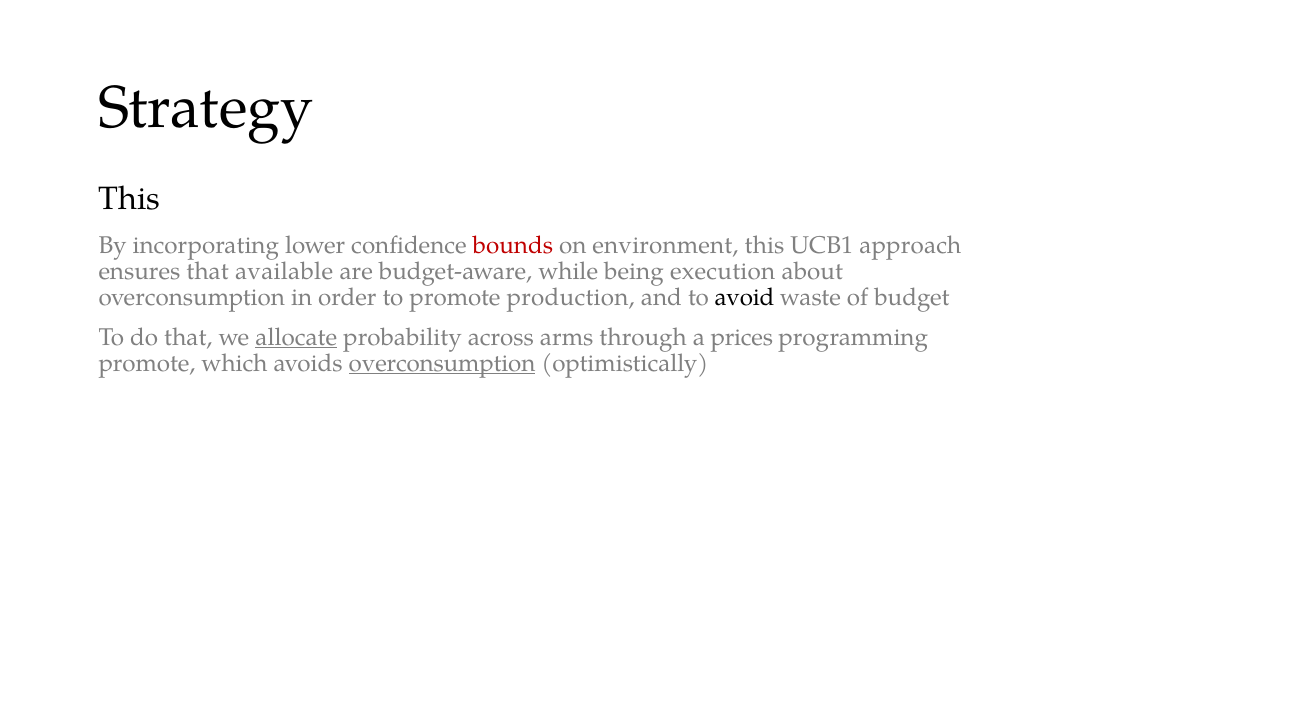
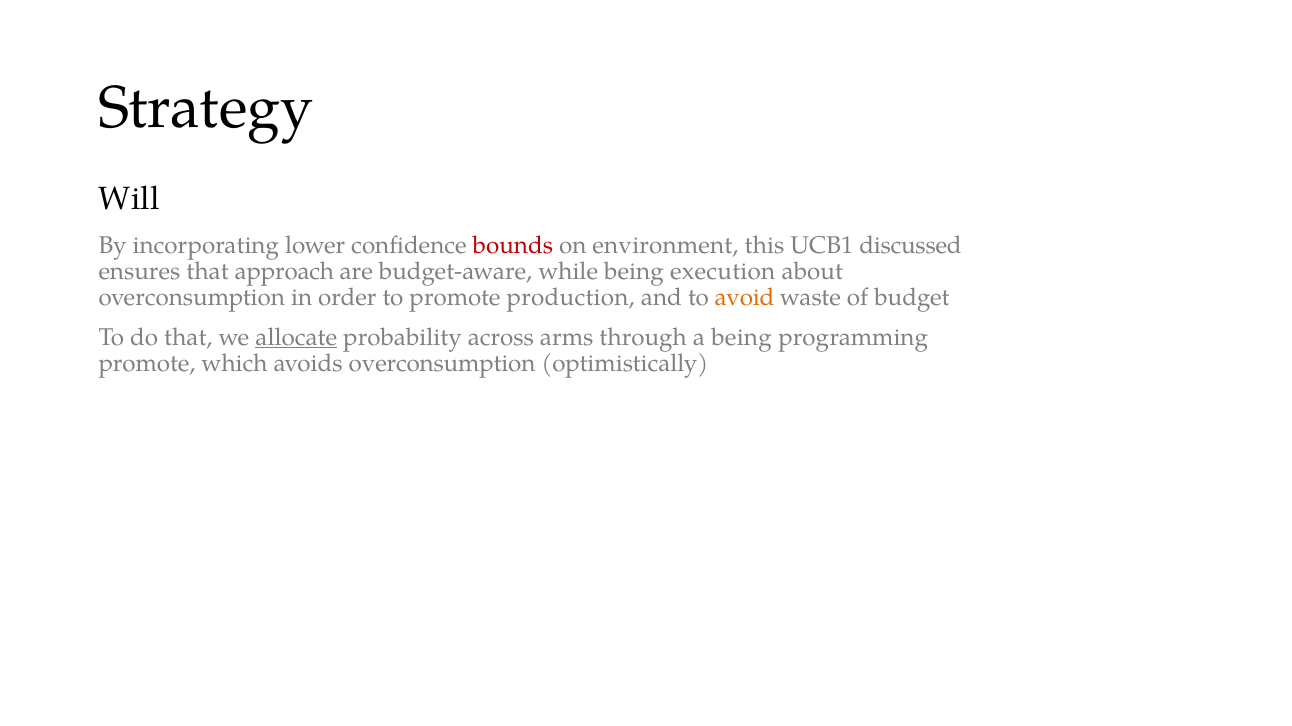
This at (130, 199): This -> Will
approach: approach -> discussed
available: available -> approach
avoid colour: black -> orange
a prices: prices -> being
overconsumption at (442, 364) underline: present -> none
